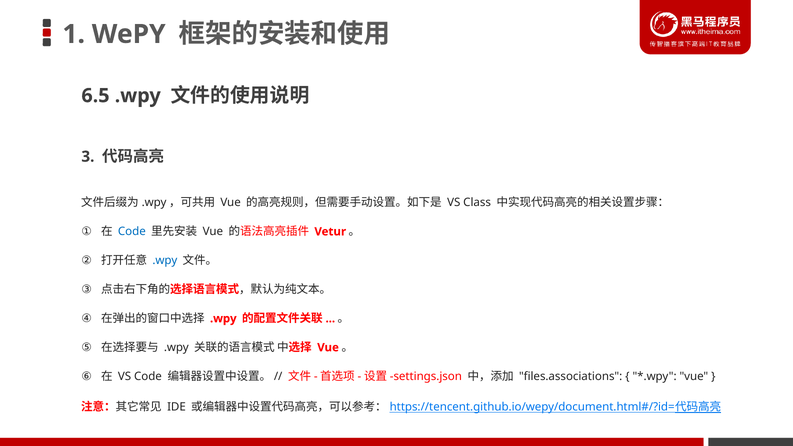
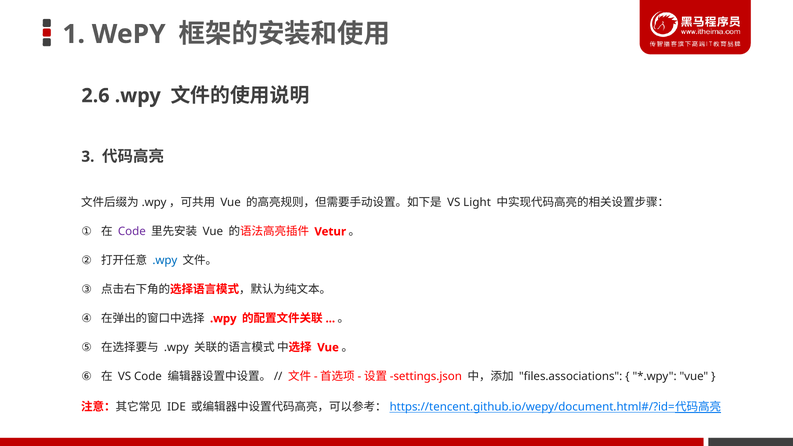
6.5: 6.5 -> 2.6
Class: Class -> Light
Code at (132, 232) colour: blue -> purple
